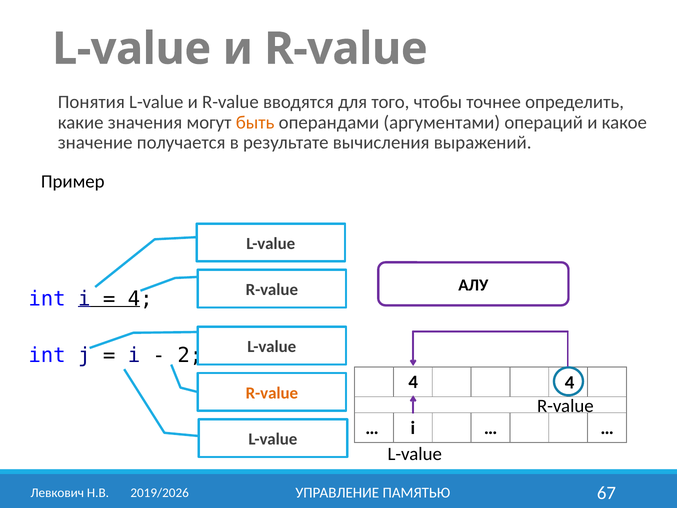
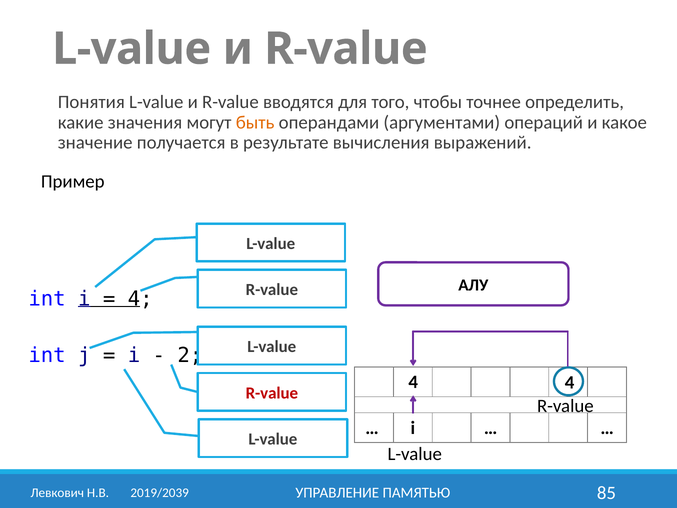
R-value at (272, 393) colour: orange -> red
67: 67 -> 85
2019/2026: 2019/2026 -> 2019/2039
